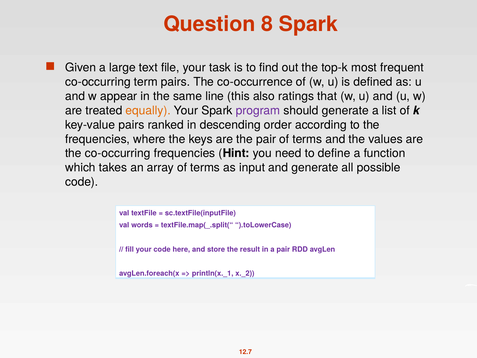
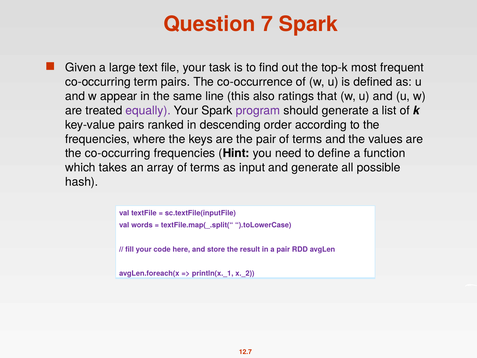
8: 8 -> 7
equally colour: orange -> purple
code at (82, 182): code -> hash
